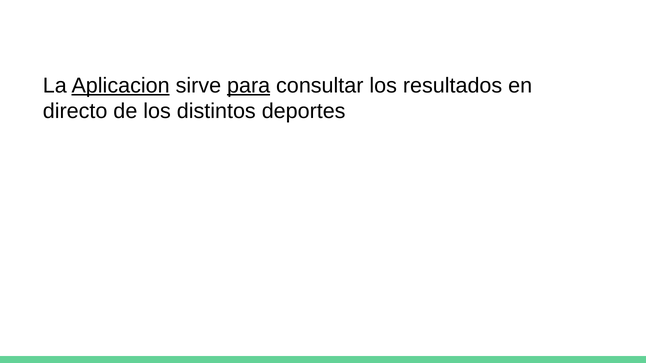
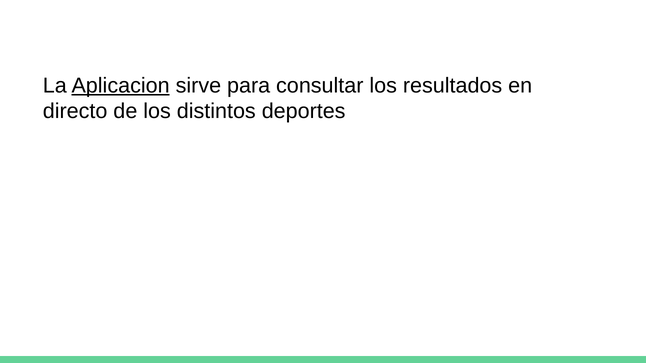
para underline: present -> none
